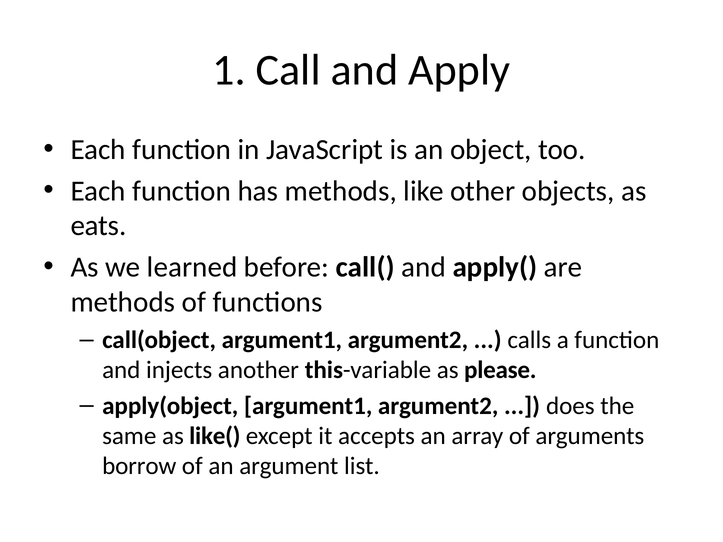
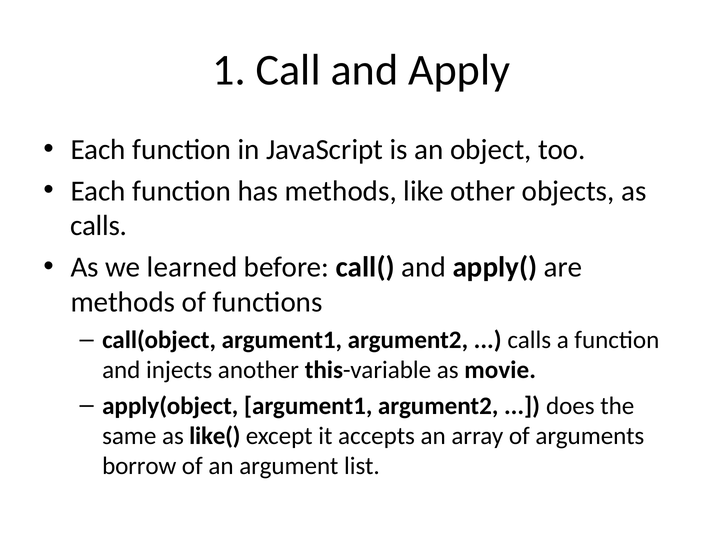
eats at (98, 226): eats -> calls
please: please -> movie
